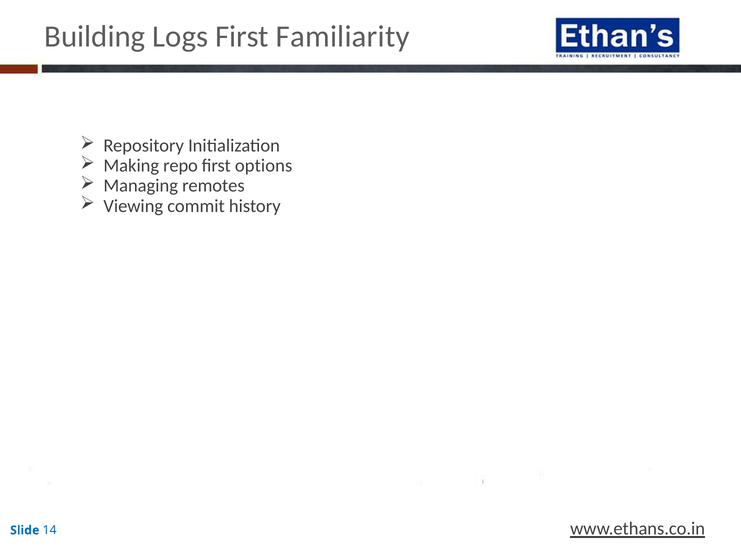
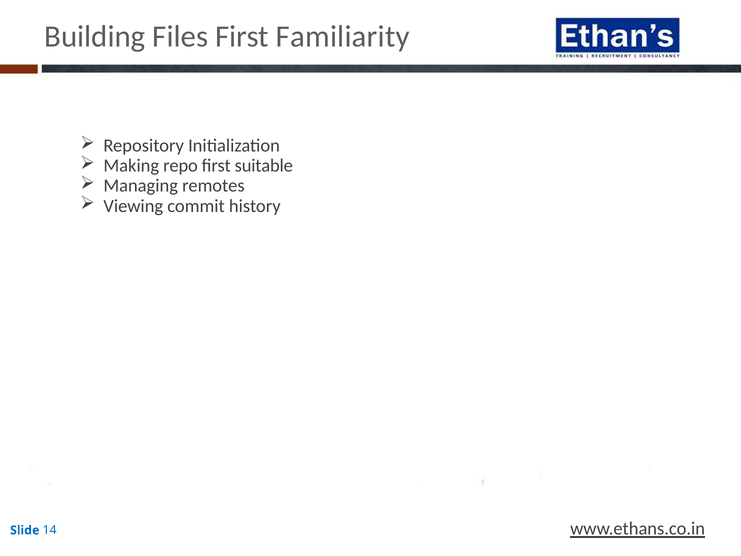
Logs: Logs -> Files
options: options -> suitable
